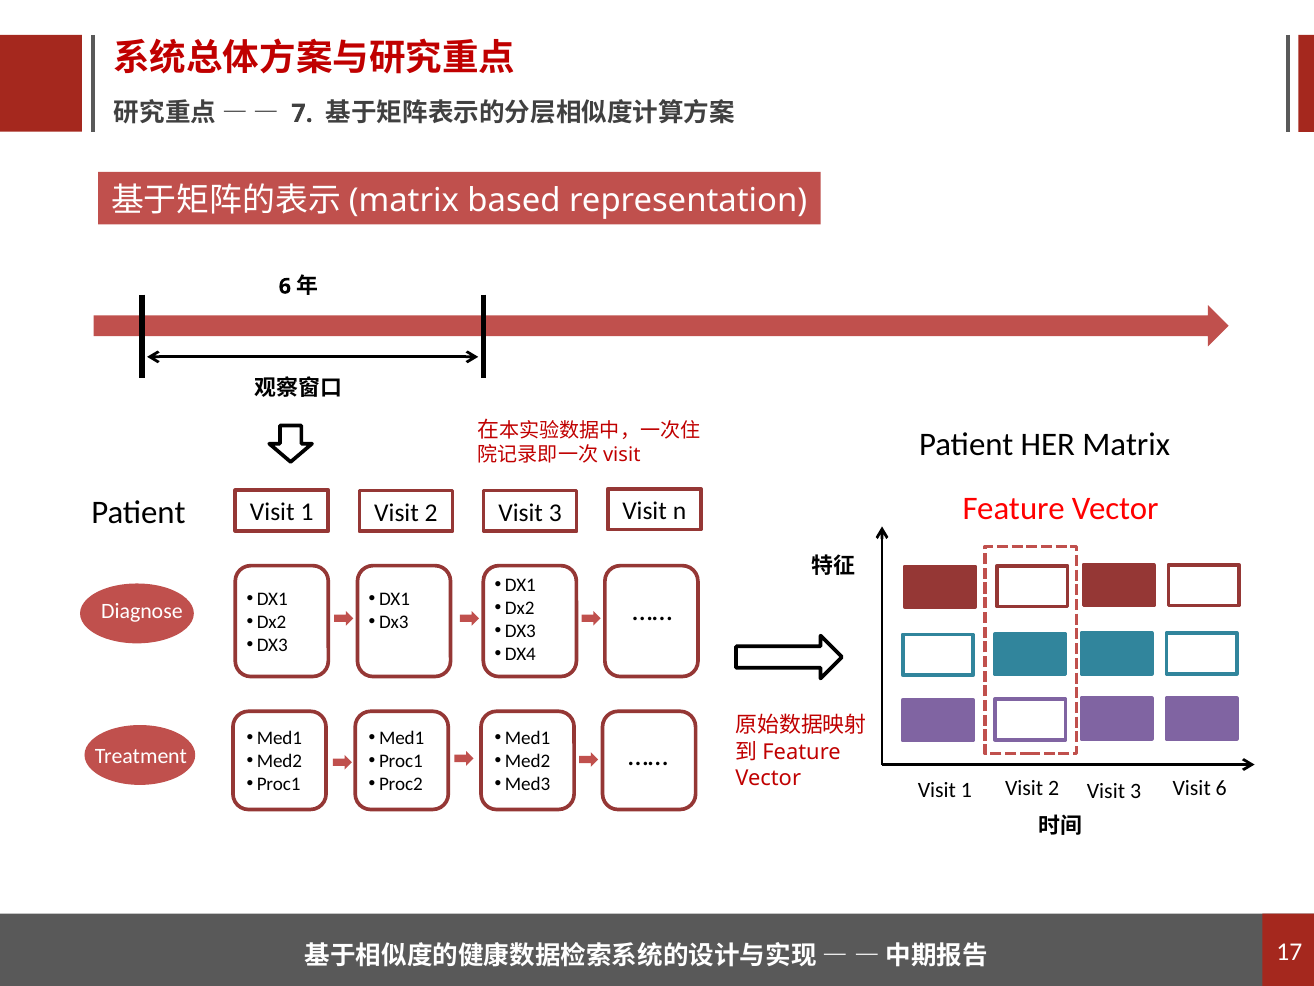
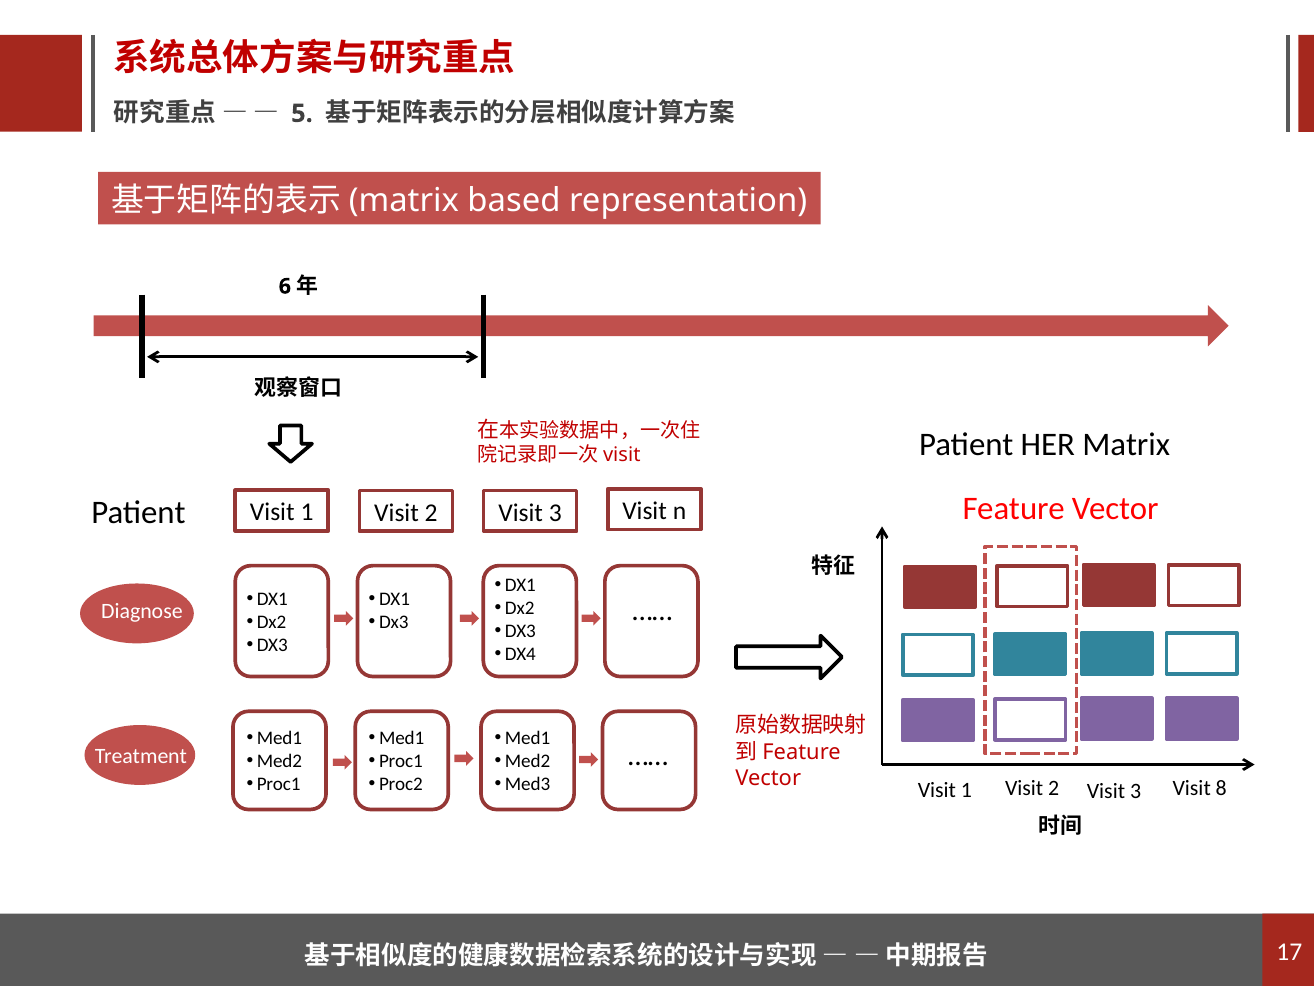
7: 7 -> 5
Visit 6: 6 -> 8
